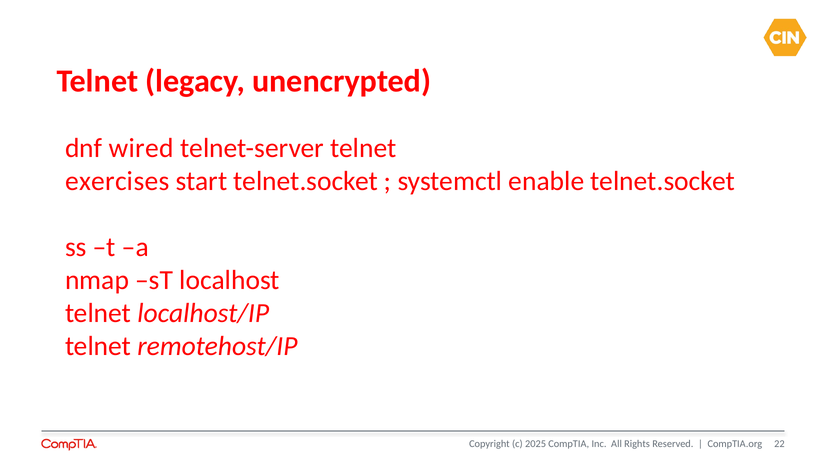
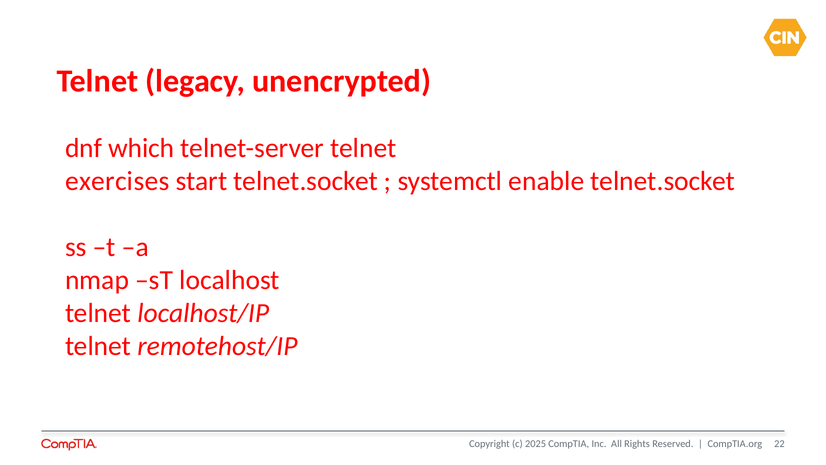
wired: wired -> which
